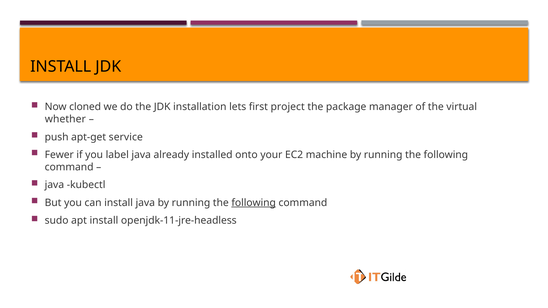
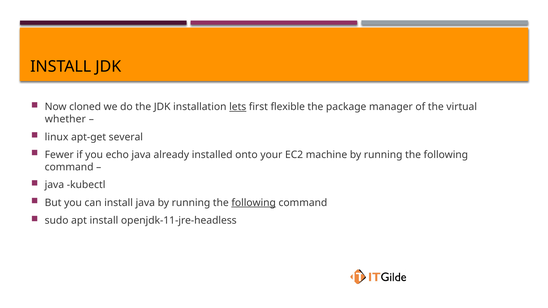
lets underline: none -> present
project: project -> flexible
push: push -> linux
service: service -> several
label: label -> echo
